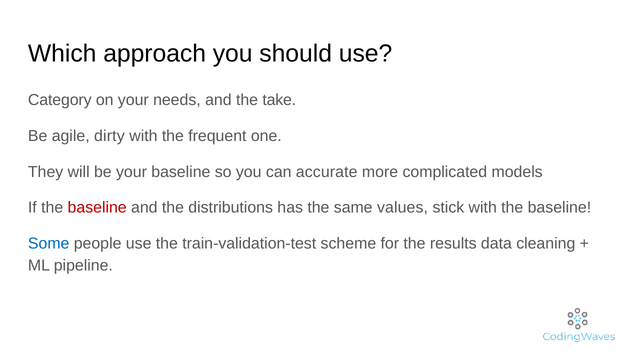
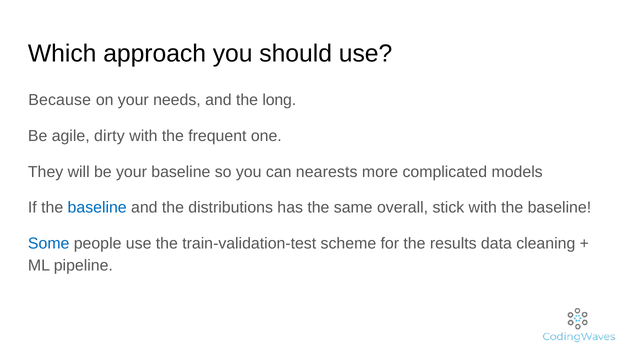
Category: Category -> Because
take: take -> long
accurate: accurate -> nearests
baseline at (97, 208) colour: red -> blue
values: values -> overall
